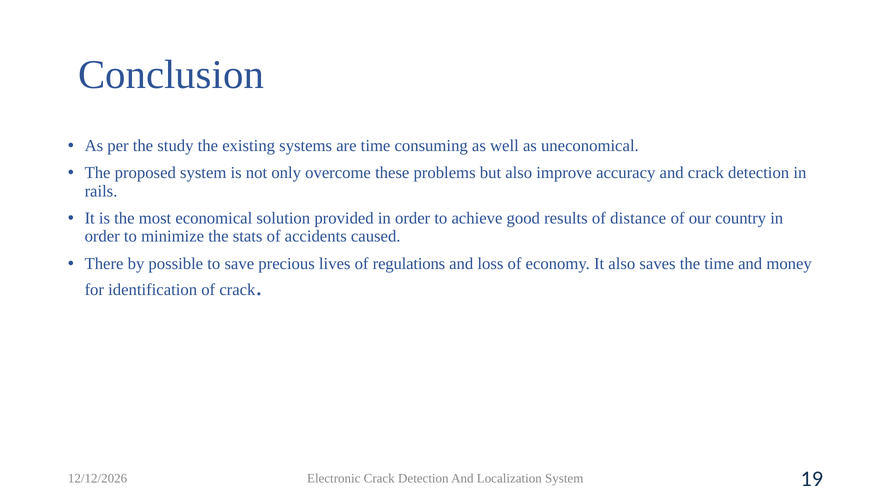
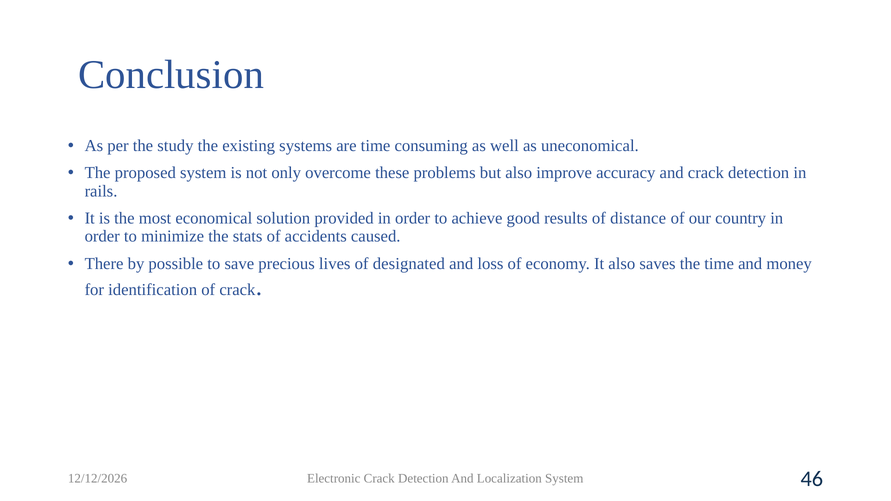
regulations: regulations -> designated
19: 19 -> 46
